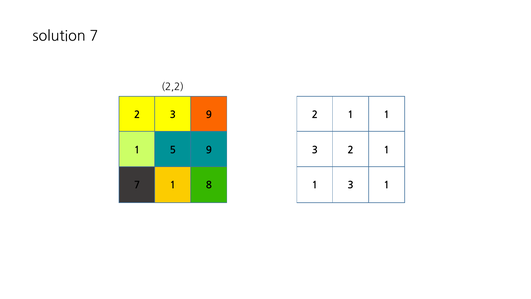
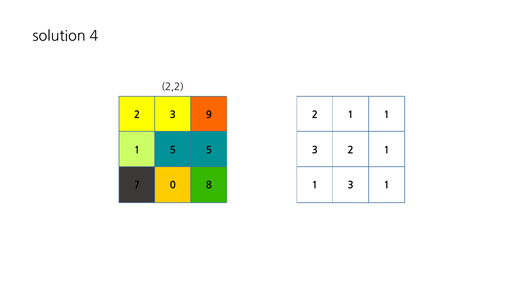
solution 7: 7 -> 4
5 9: 9 -> 5
7 1: 1 -> 0
